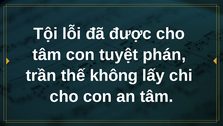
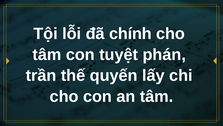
được: được -> chính
không: không -> quyến
